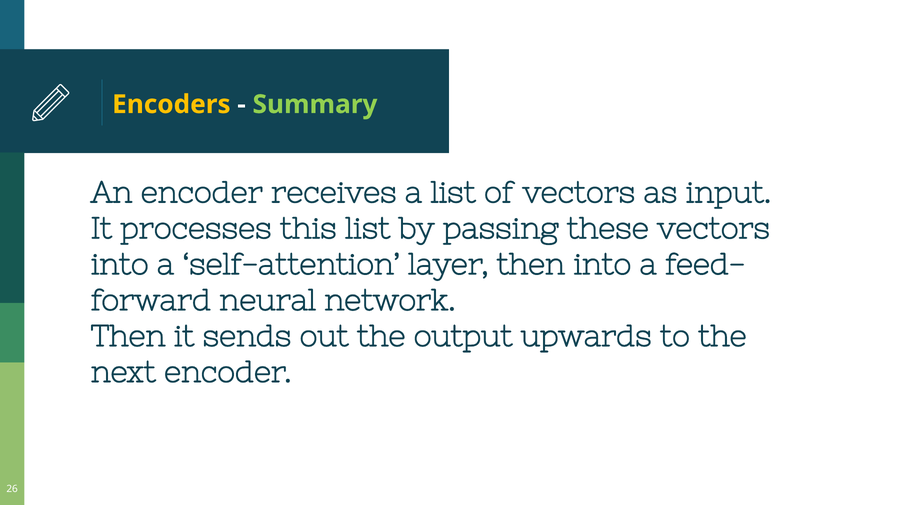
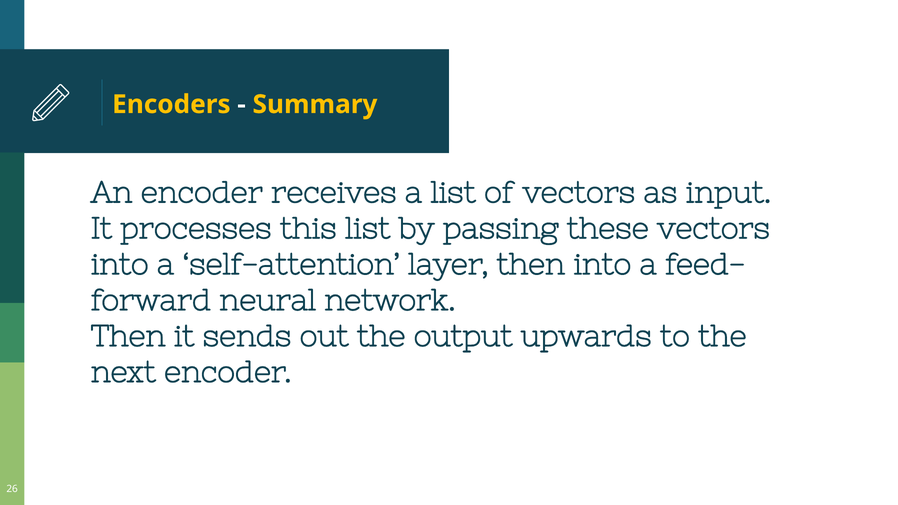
Summary colour: light green -> yellow
